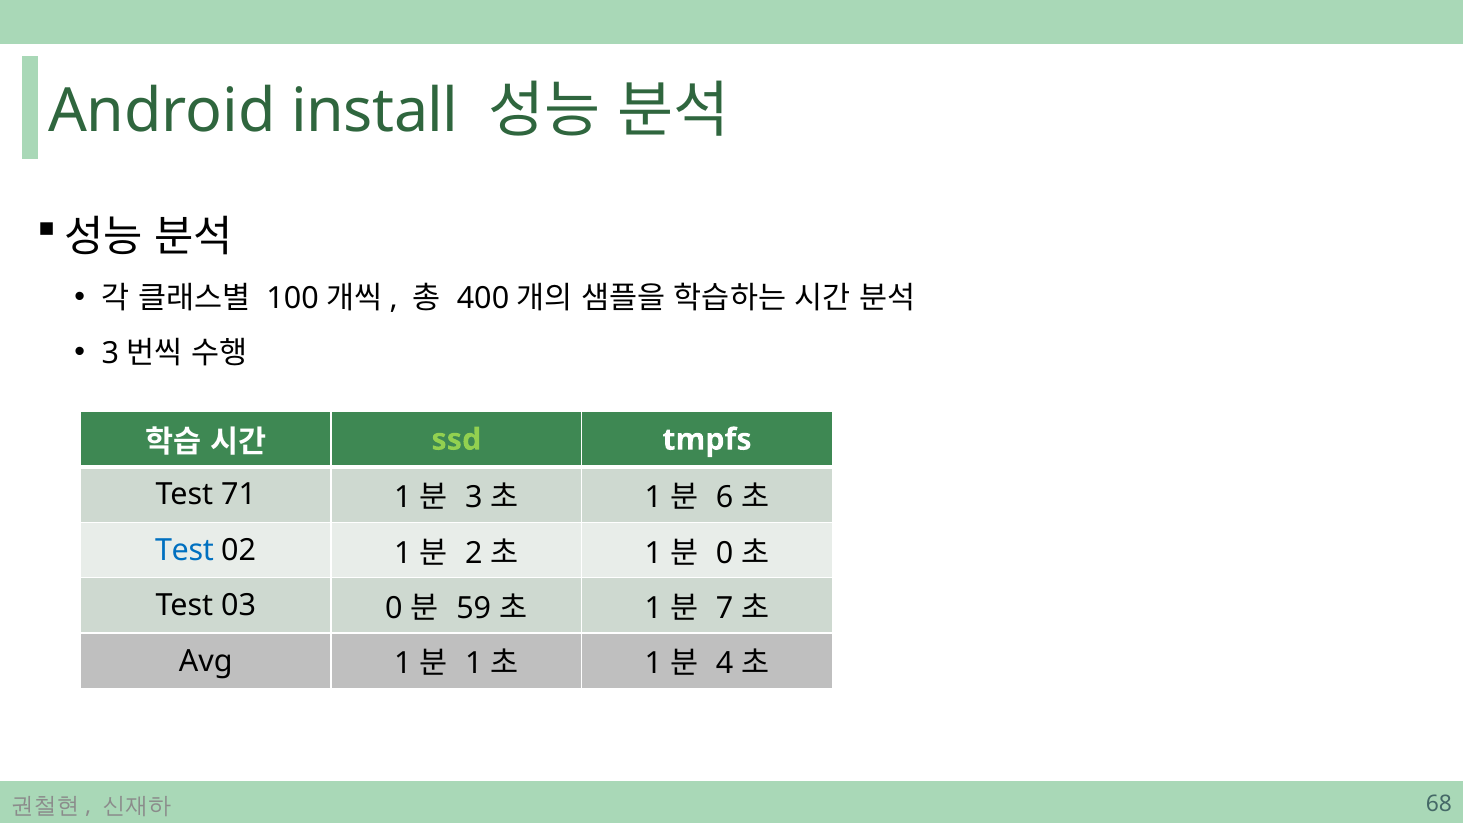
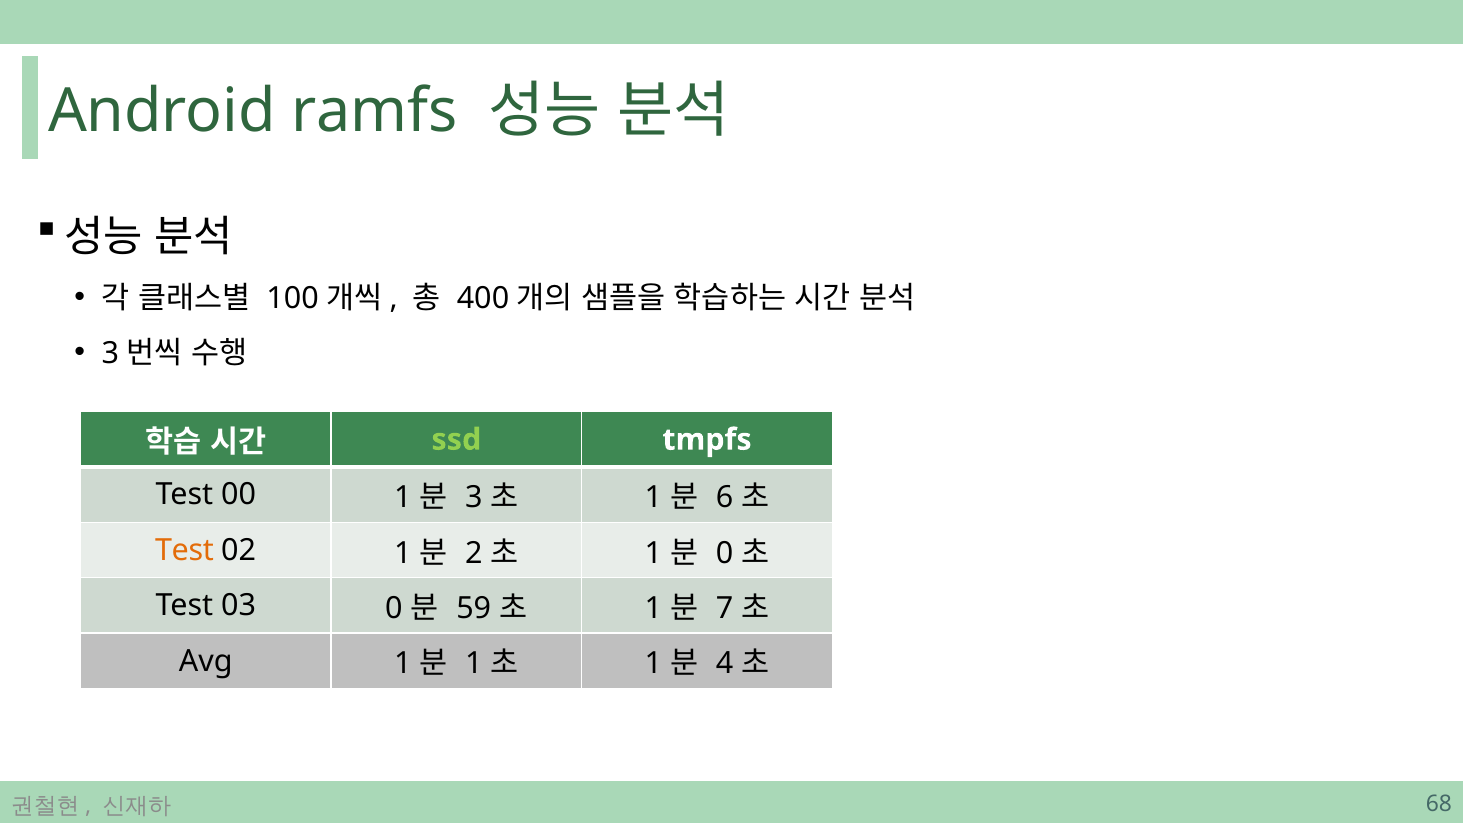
install: install -> ramfs
71: 71 -> 00
Test at (184, 550) colour: blue -> orange
